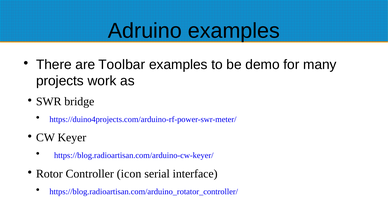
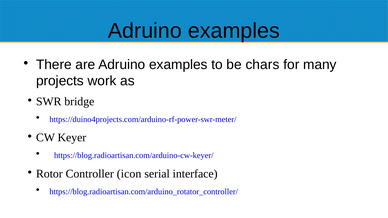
are Toolbar: Toolbar -> Adruino
demo: demo -> chars
